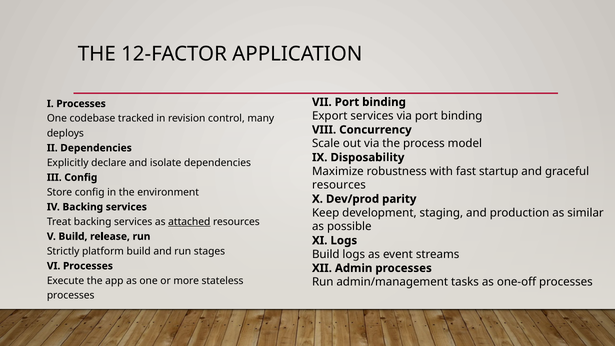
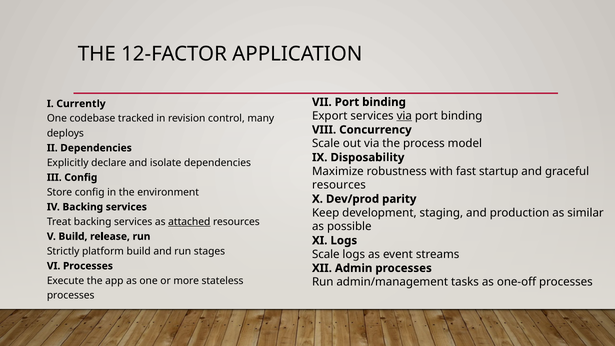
I Processes: Processes -> Currently
via at (404, 116) underline: none -> present
Build at (326, 254): Build -> Scale
